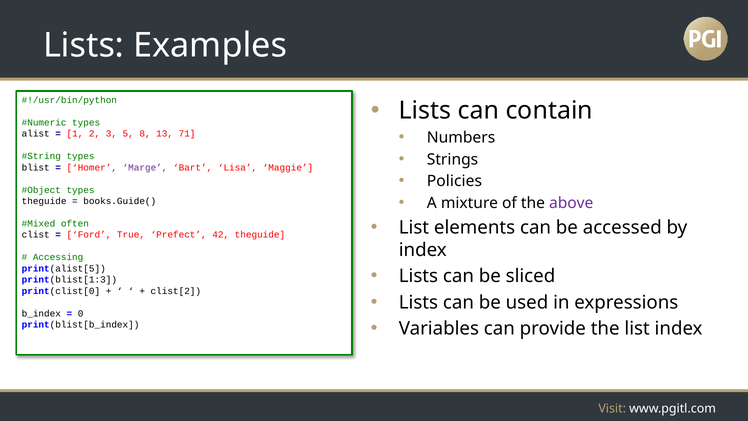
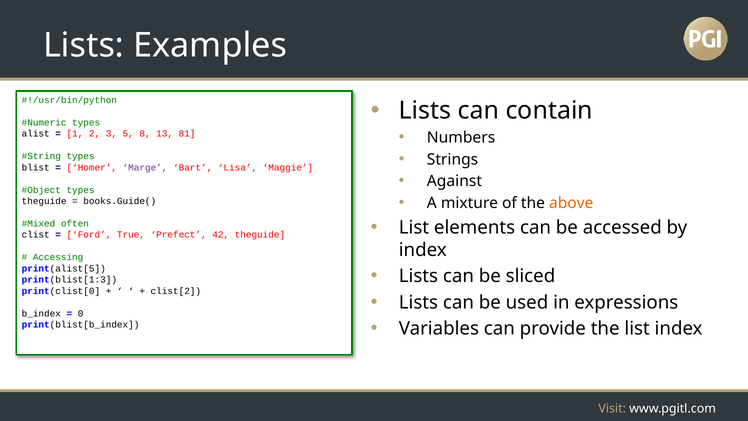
71: 71 -> 81
Policies: Policies -> Against
above colour: purple -> orange
